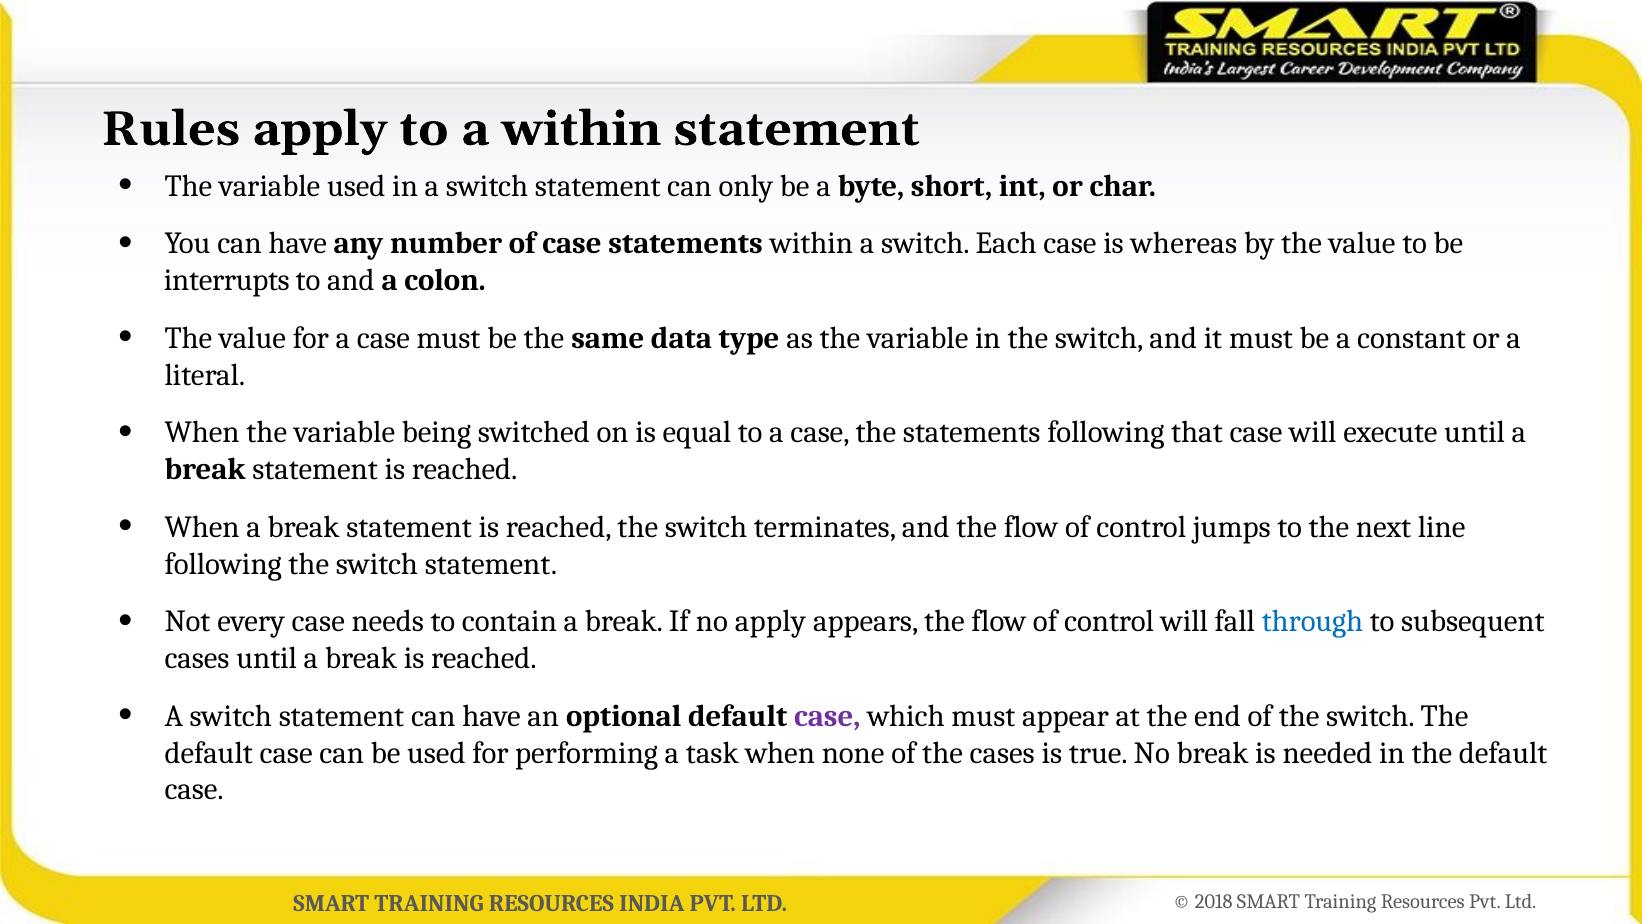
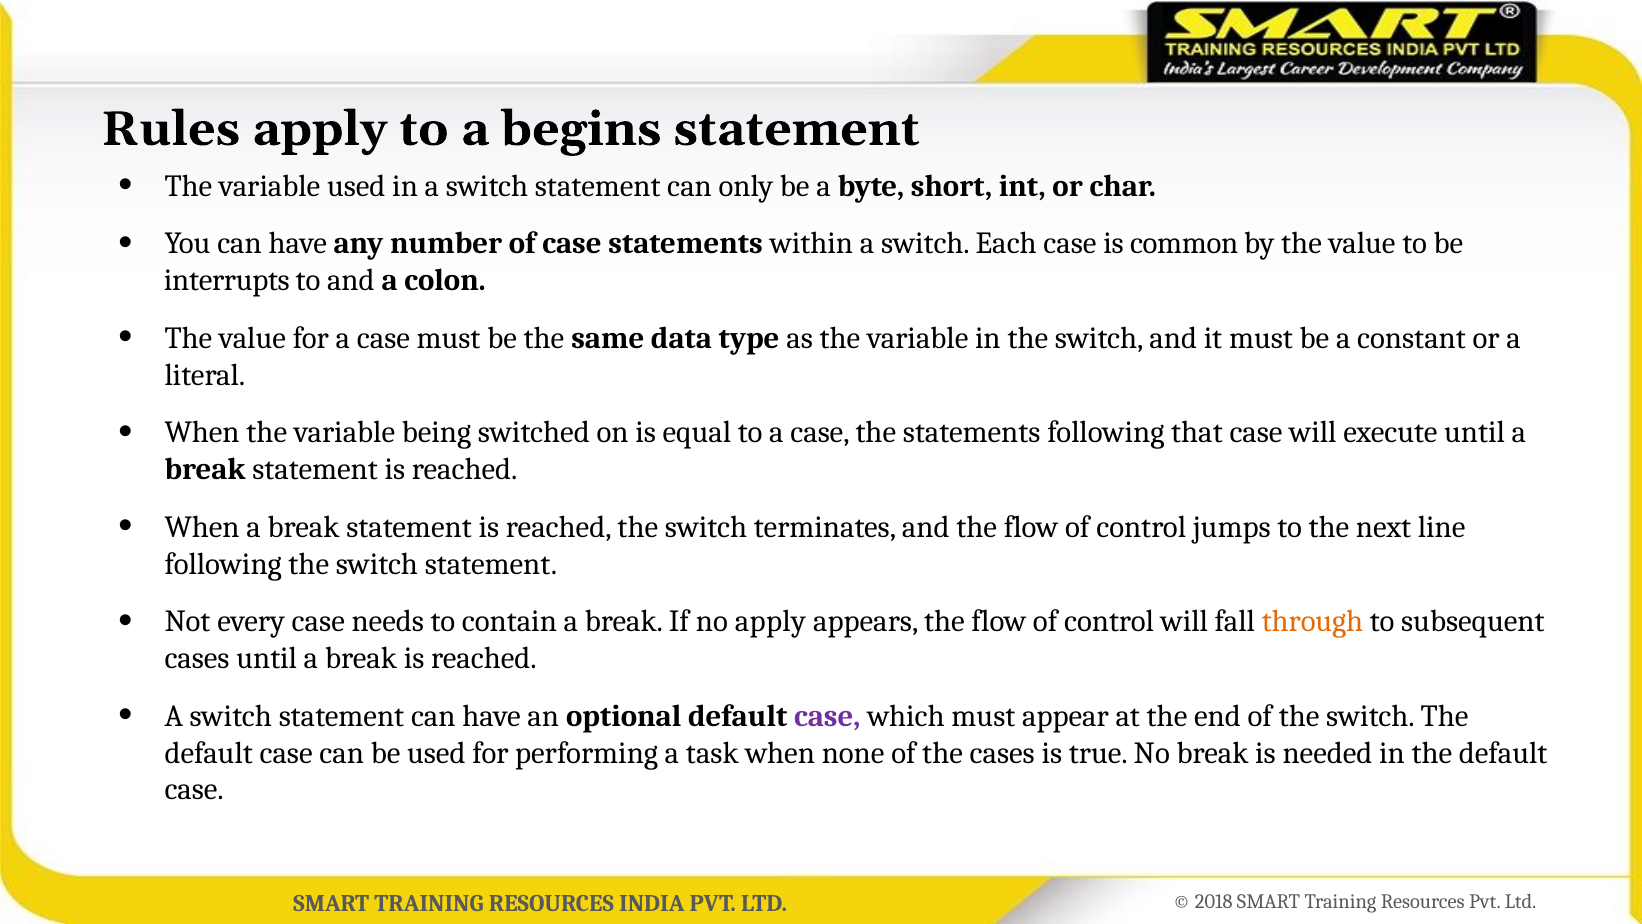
a within: within -> begins
whereas: whereas -> common
through colour: blue -> orange
